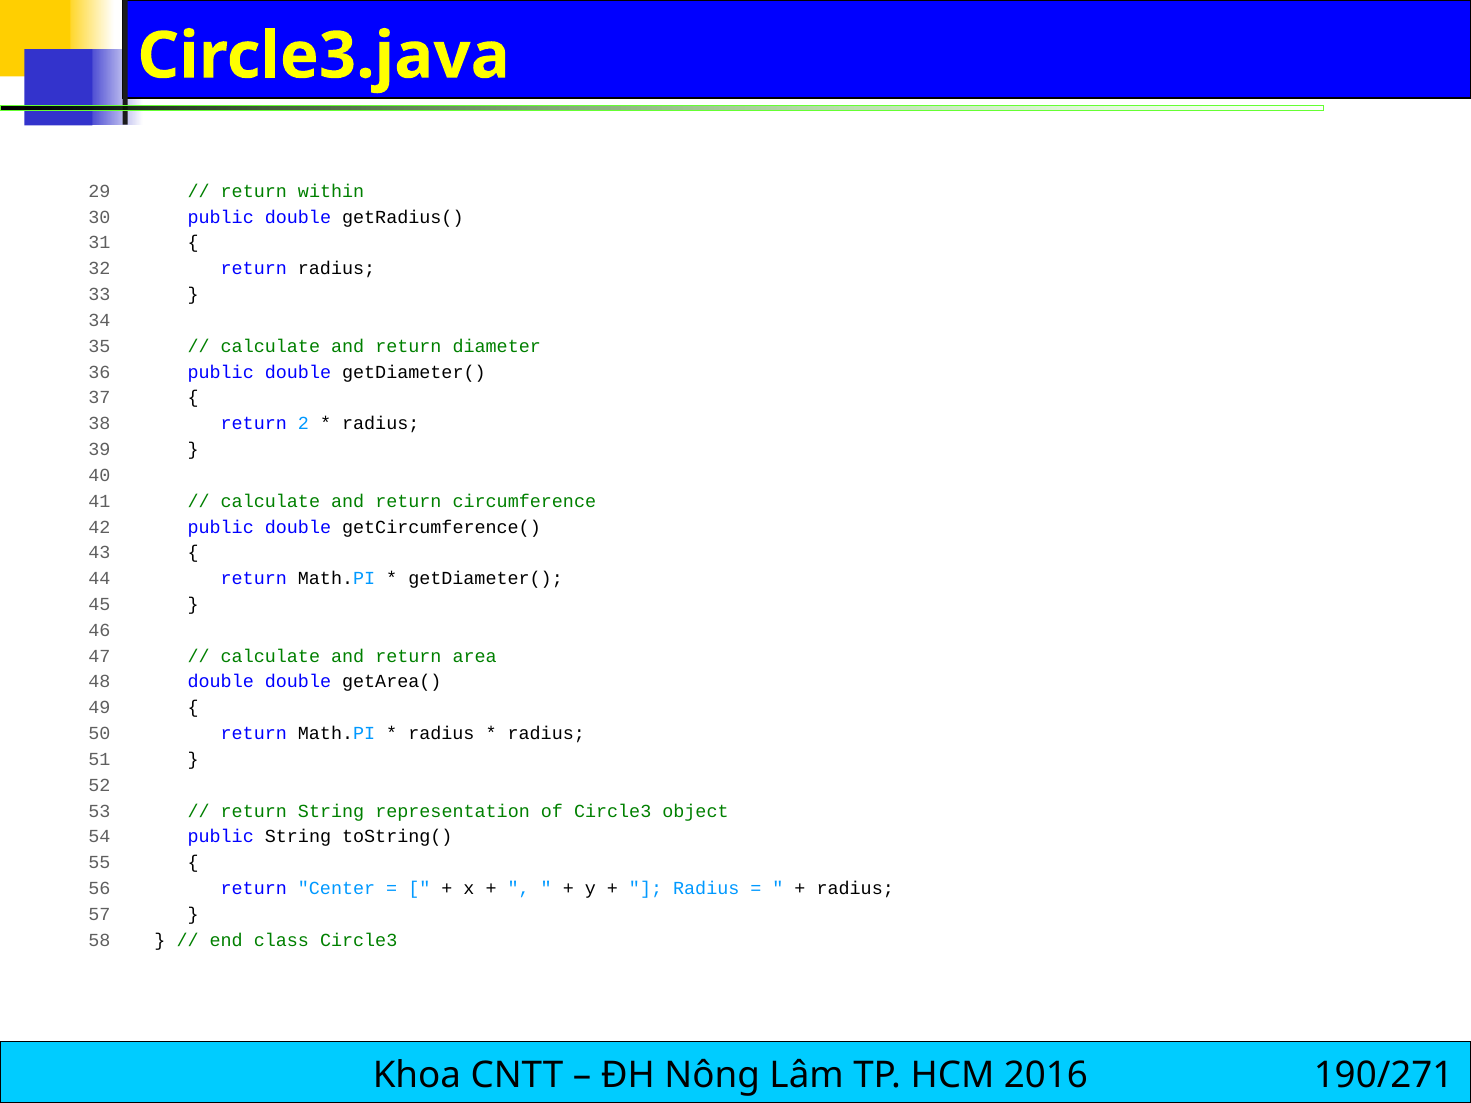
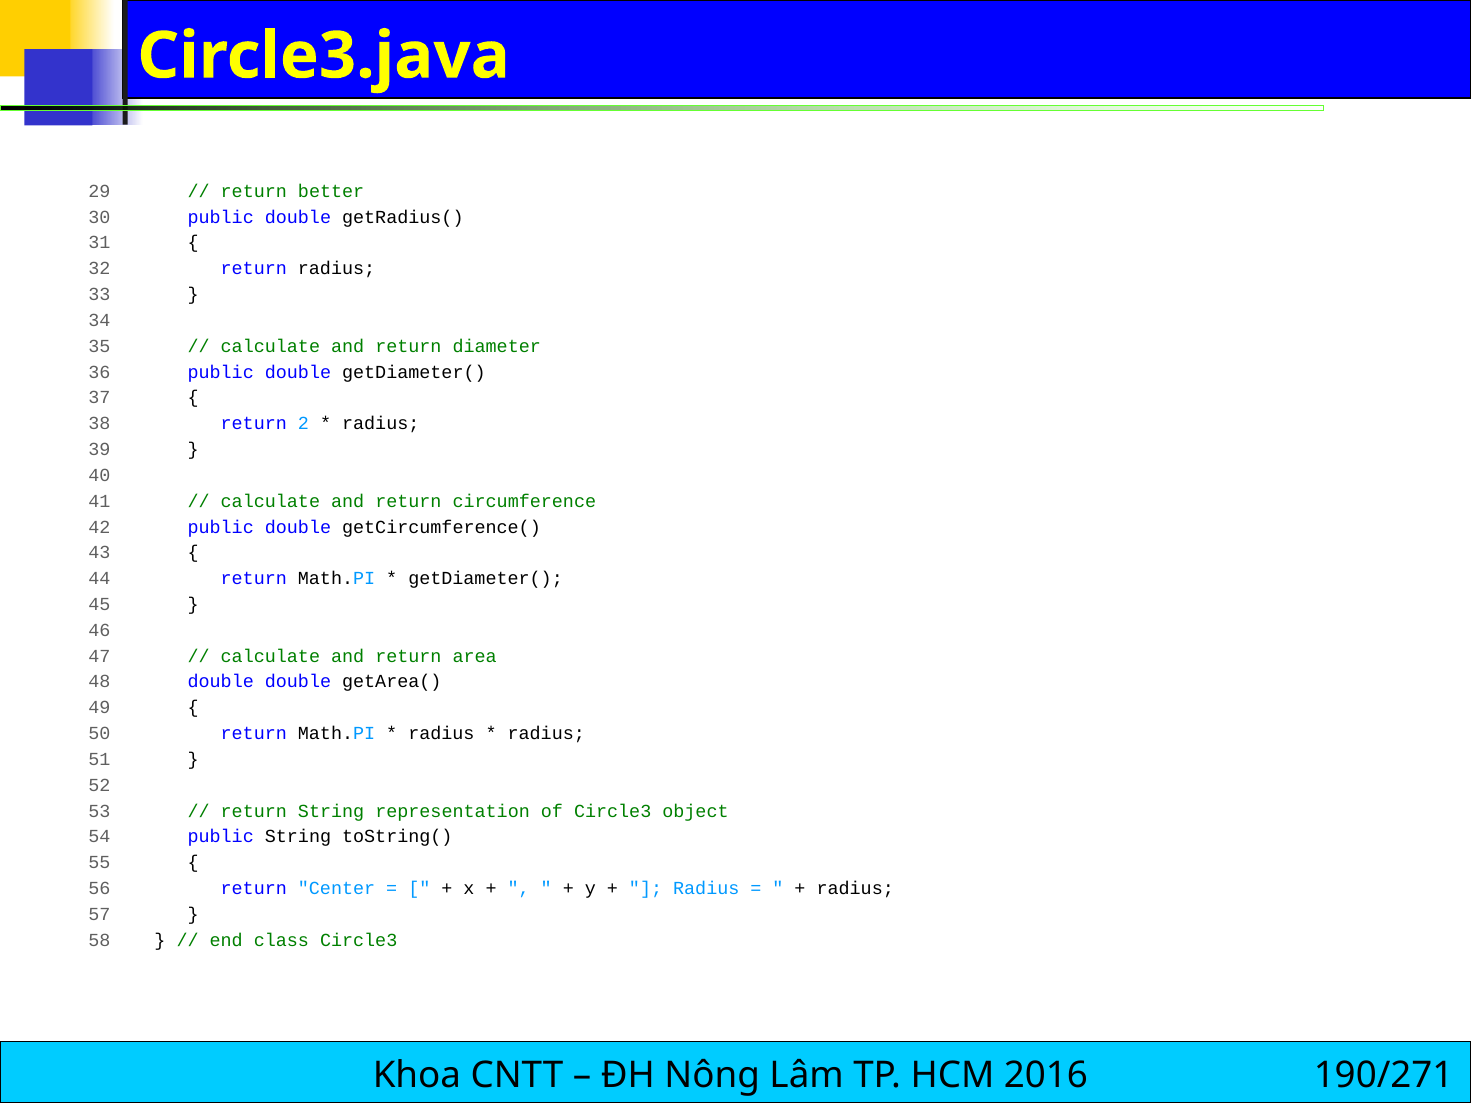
within: within -> better
